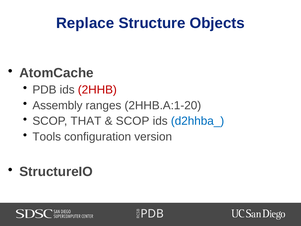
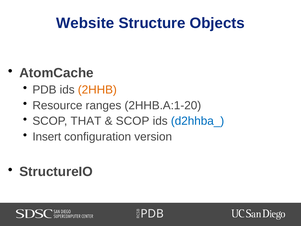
Replace: Replace -> Website
2HHB colour: red -> orange
Assembly: Assembly -> Resource
Tools: Tools -> Insert
